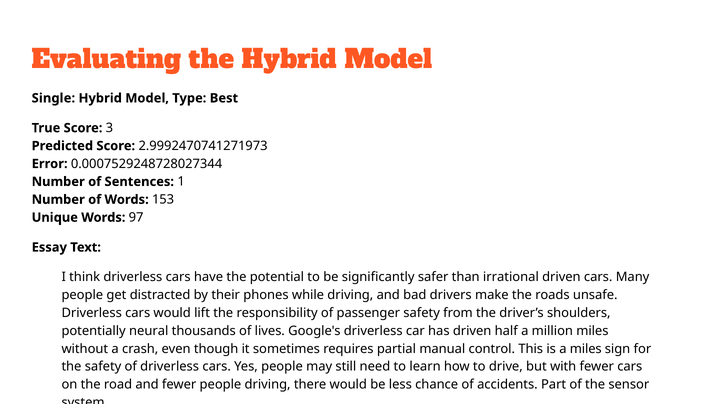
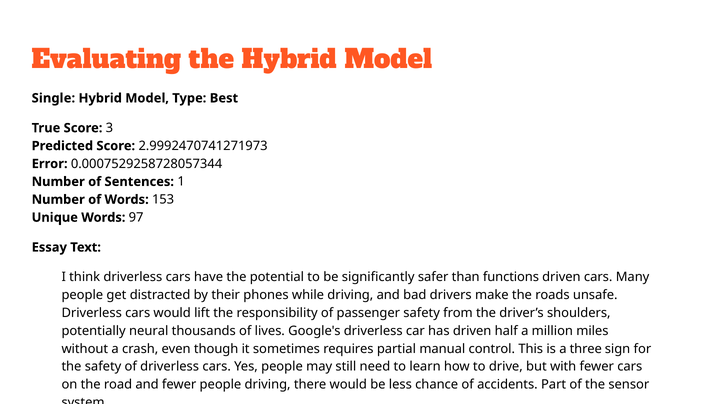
0.0007529248728027344: 0.0007529248728027344 -> 0.0007529258728057344
irrational: irrational -> functions
a miles: miles -> three
